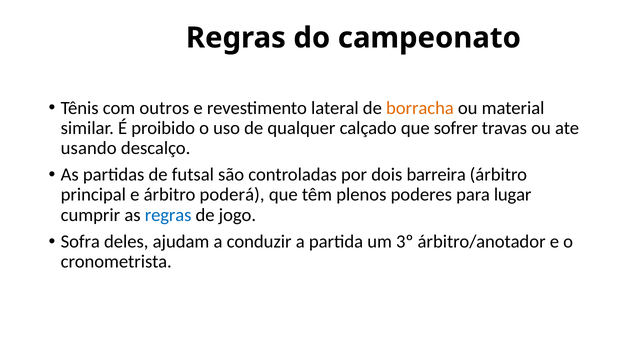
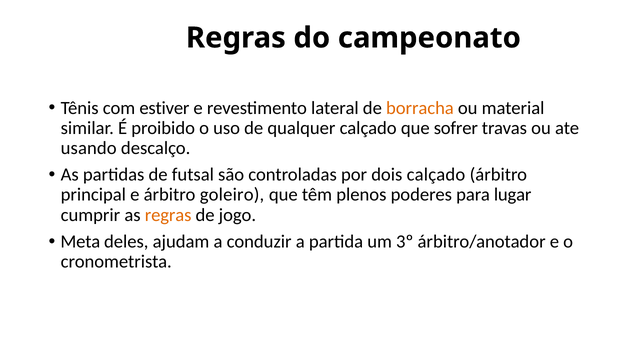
outros: outros -> estiver
dois barreira: barreira -> calçado
poderá: poderá -> goleiro
regras at (168, 215) colour: blue -> orange
Sofra: Sofra -> Meta
